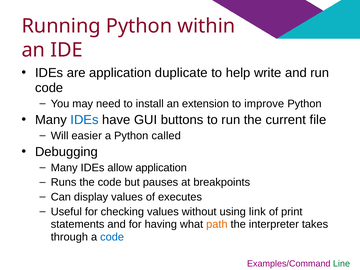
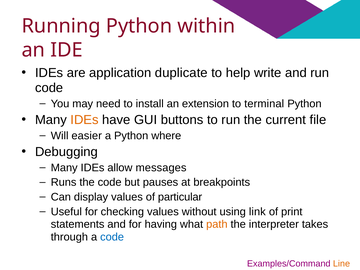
improve: improve -> terminal
IDEs at (84, 120) colour: blue -> orange
called: called -> where
allow application: application -> messages
executes: executes -> particular
Line colour: green -> orange
